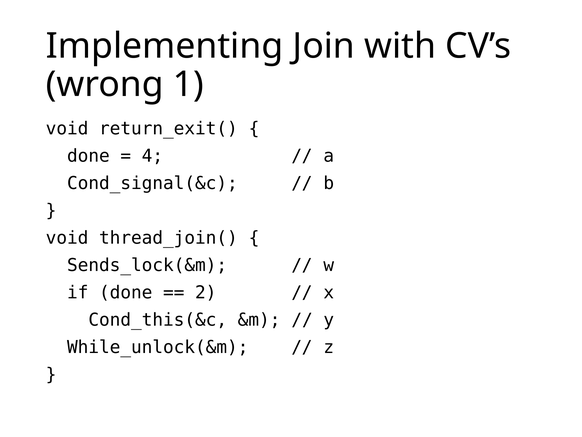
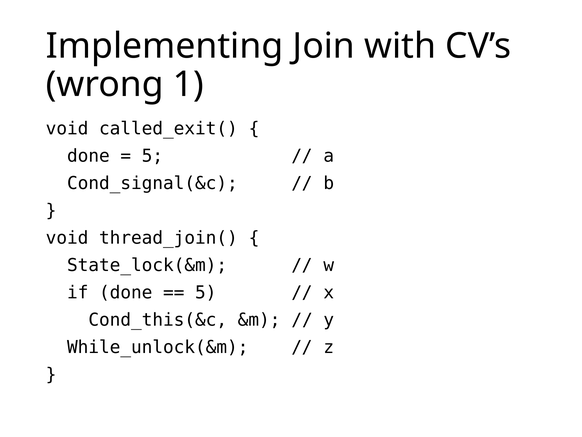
return_exit(: return_exit( -> called_exit(
4 at (153, 156): 4 -> 5
Sends_lock(&m: Sends_lock(&m -> State_lock(&m
2 at (206, 292): 2 -> 5
